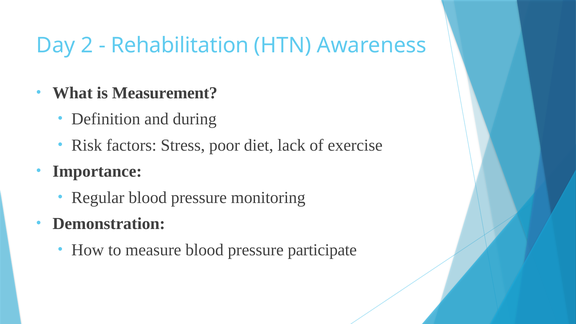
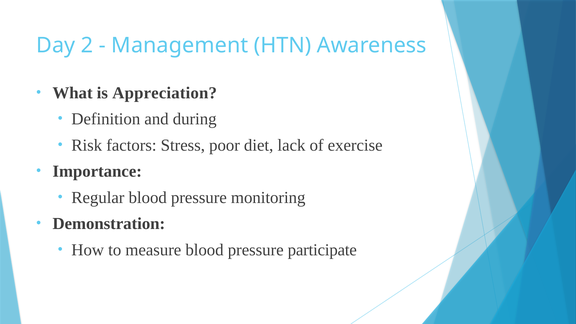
Rehabilitation: Rehabilitation -> Management
Measurement: Measurement -> Appreciation
